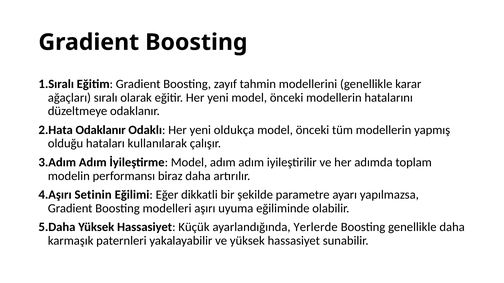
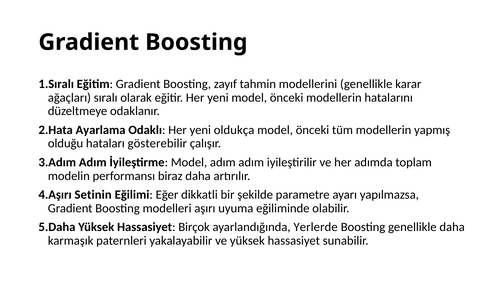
Odaklanır at (101, 130): Odaklanır -> Ayarlama
kullanılarak: kullanılarak -> gösterebilir
Küçük: Küçük -> Birçok
